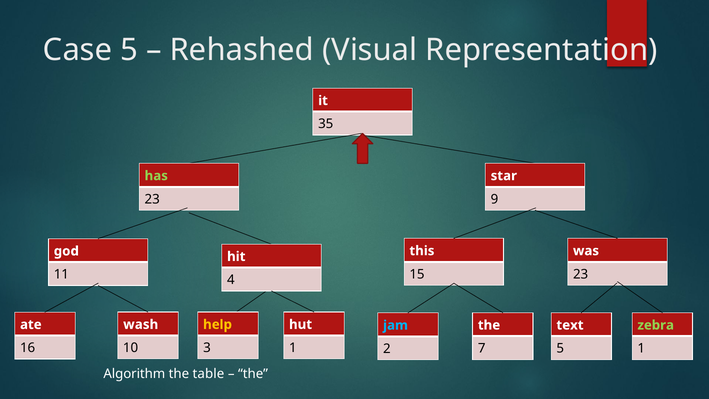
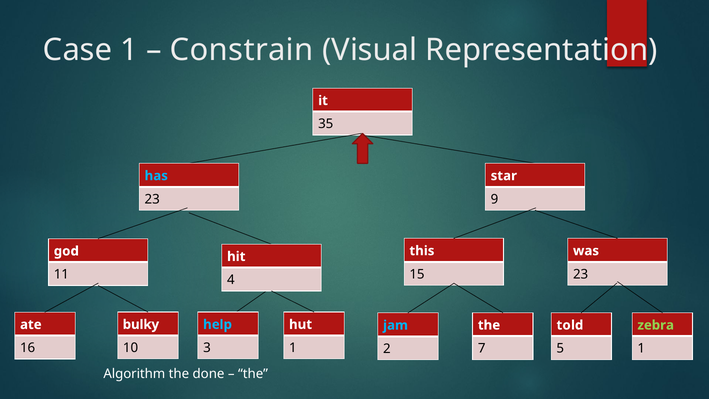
Case 5: 5 -> 1
Rehashed: Rehashed -> Constrain
has colour: light green -> light blue
wash: wash -> bulky
help colour: yellow -> light blue
text: text -> told
table: table -> done
